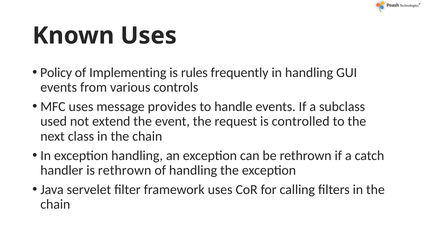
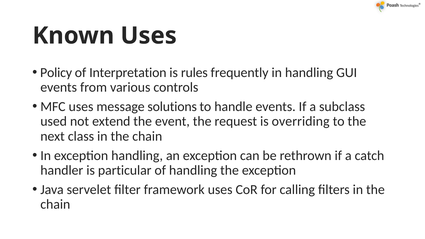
Implementing: Implementing -> Interpretation
provides: provides -> solutions
controlled: controlled -> overriding
is rethrown: rethrown -> particular
